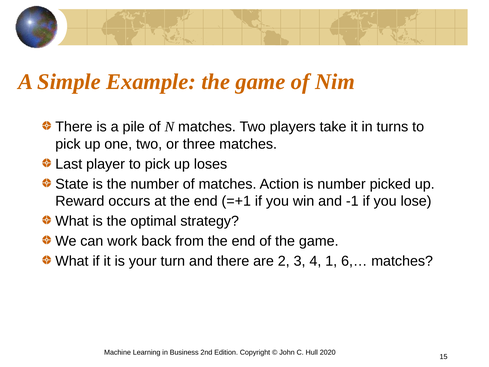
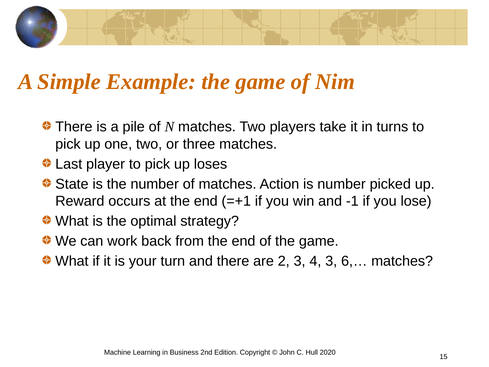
4 1: 1 -> 3
